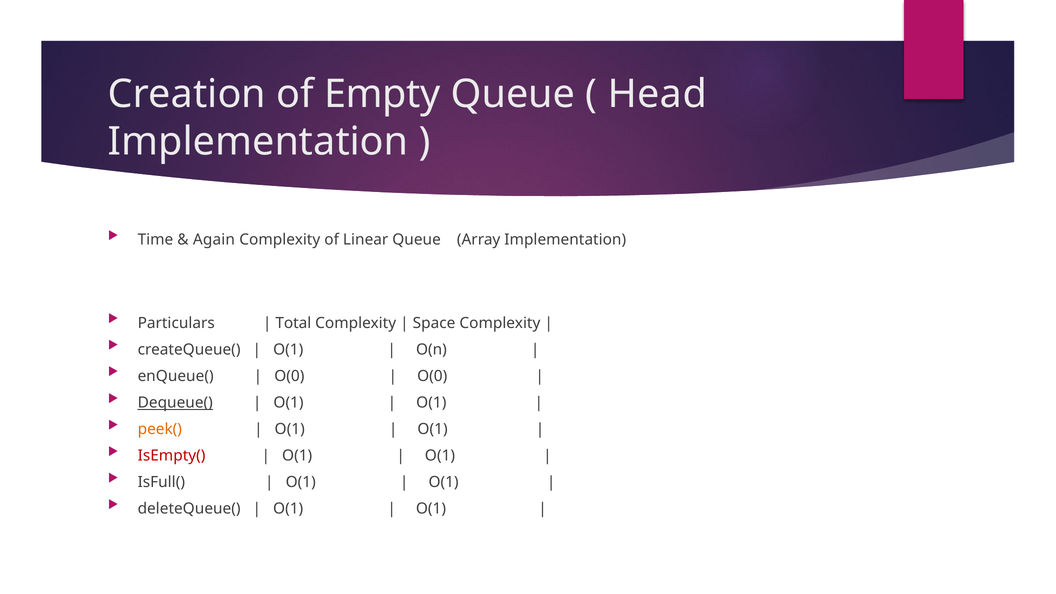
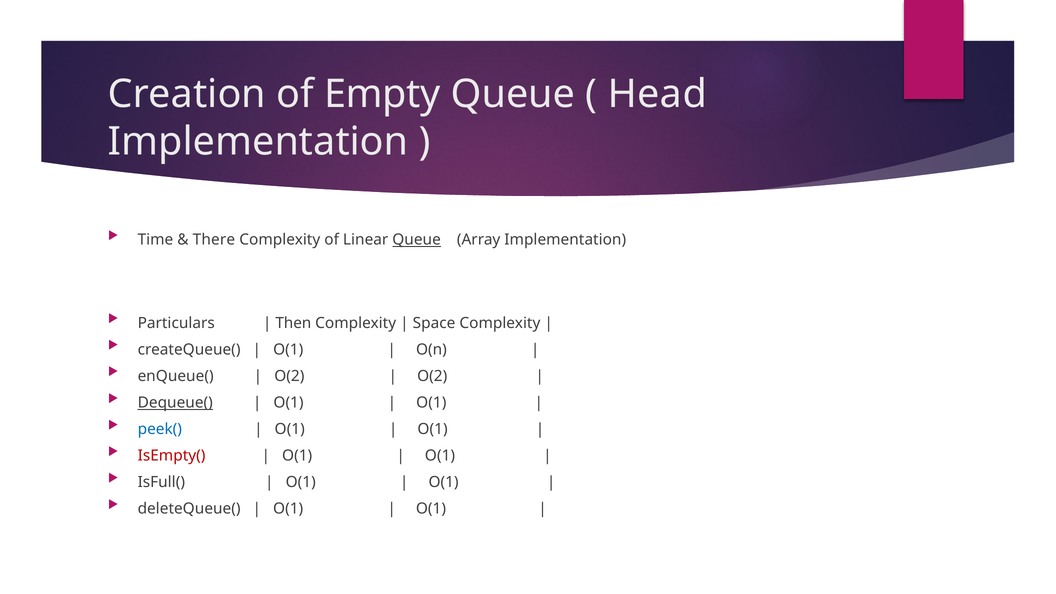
Again: Again -> There
Queue at (417, 240) underline: none -> present
Total: Total -> Then
O(0 at (289, 376): O(0 -> O(2
O(0 at (432, 376): O(0 -> O(2
peek( colour: orange -> blue
